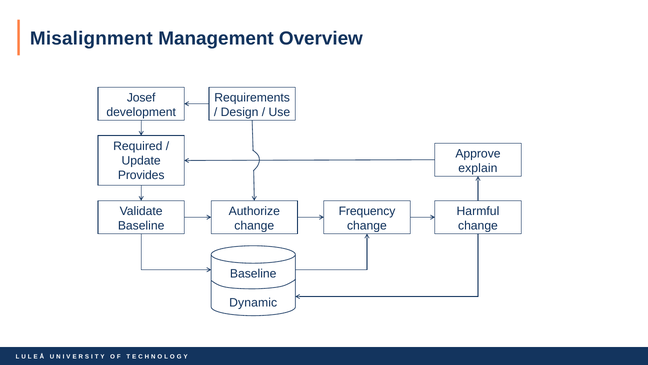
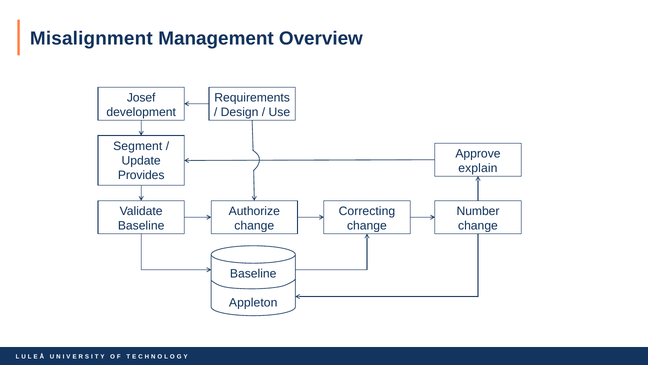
Required: Required -> Segment
Frequency: Frequency -> Correcting
Harmful: Harmful -> Number
Dynamic: Dynamic -> Appleton
